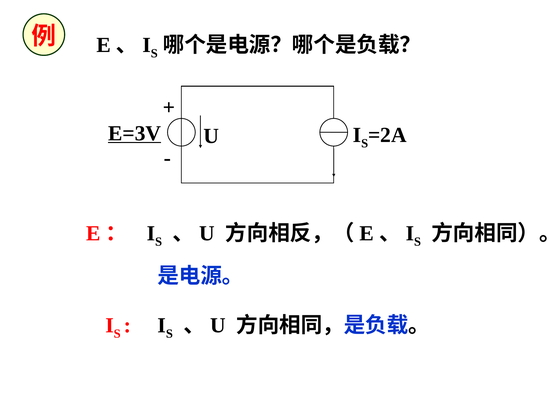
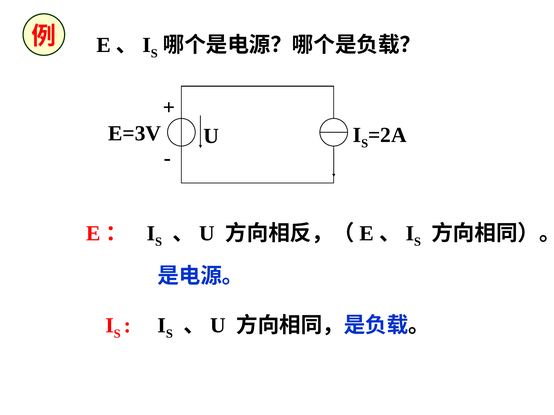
E=3V underline: present -> none
